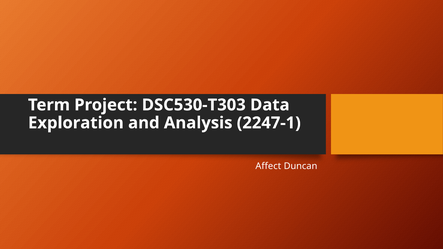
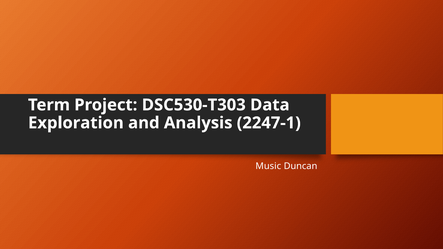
Affect: Affect -> Music
